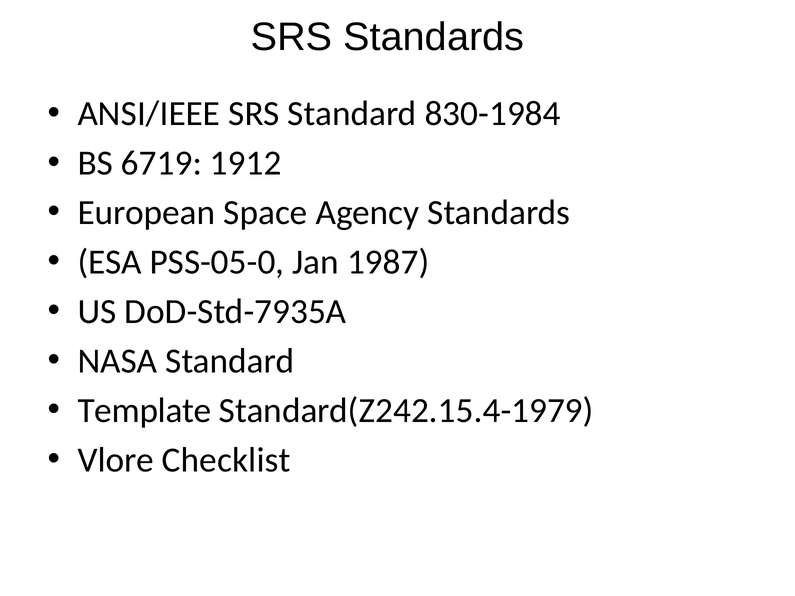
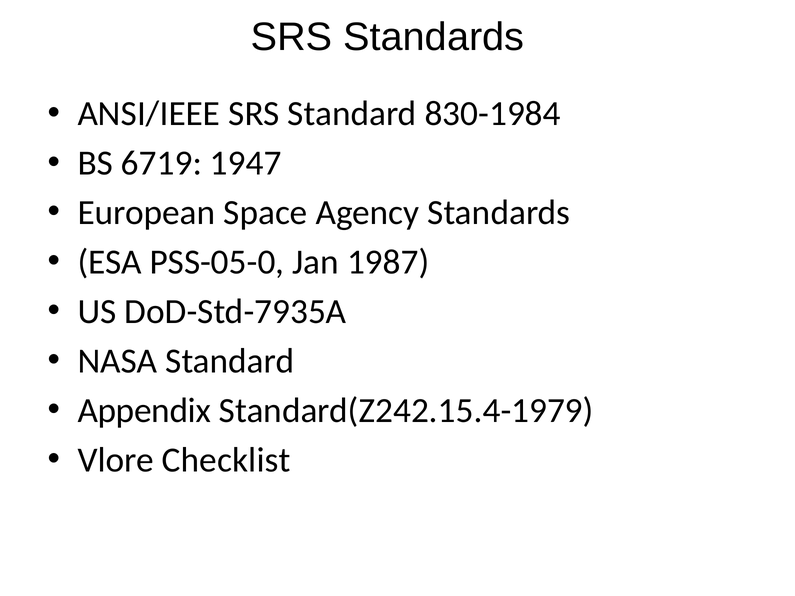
1912: 1912 -> 1947
Template: Template -> Appendix
